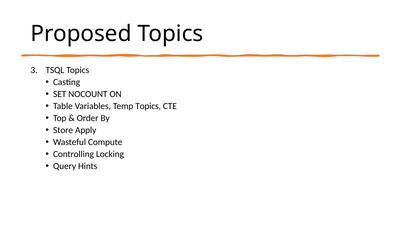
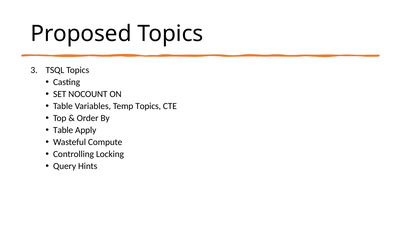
Store at (63, 130): Store -> Table
